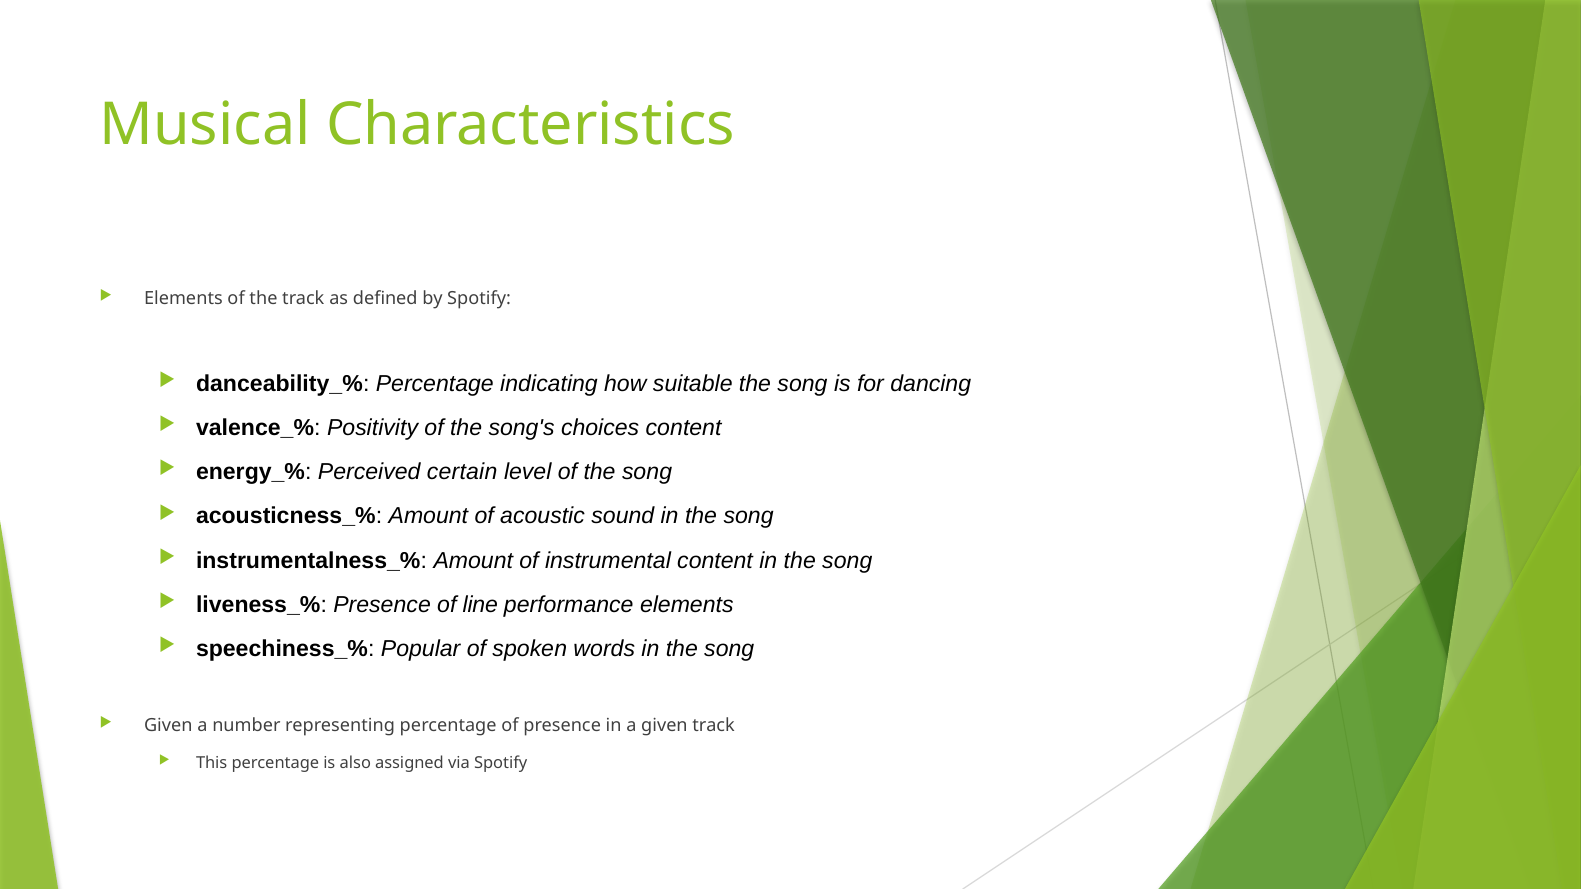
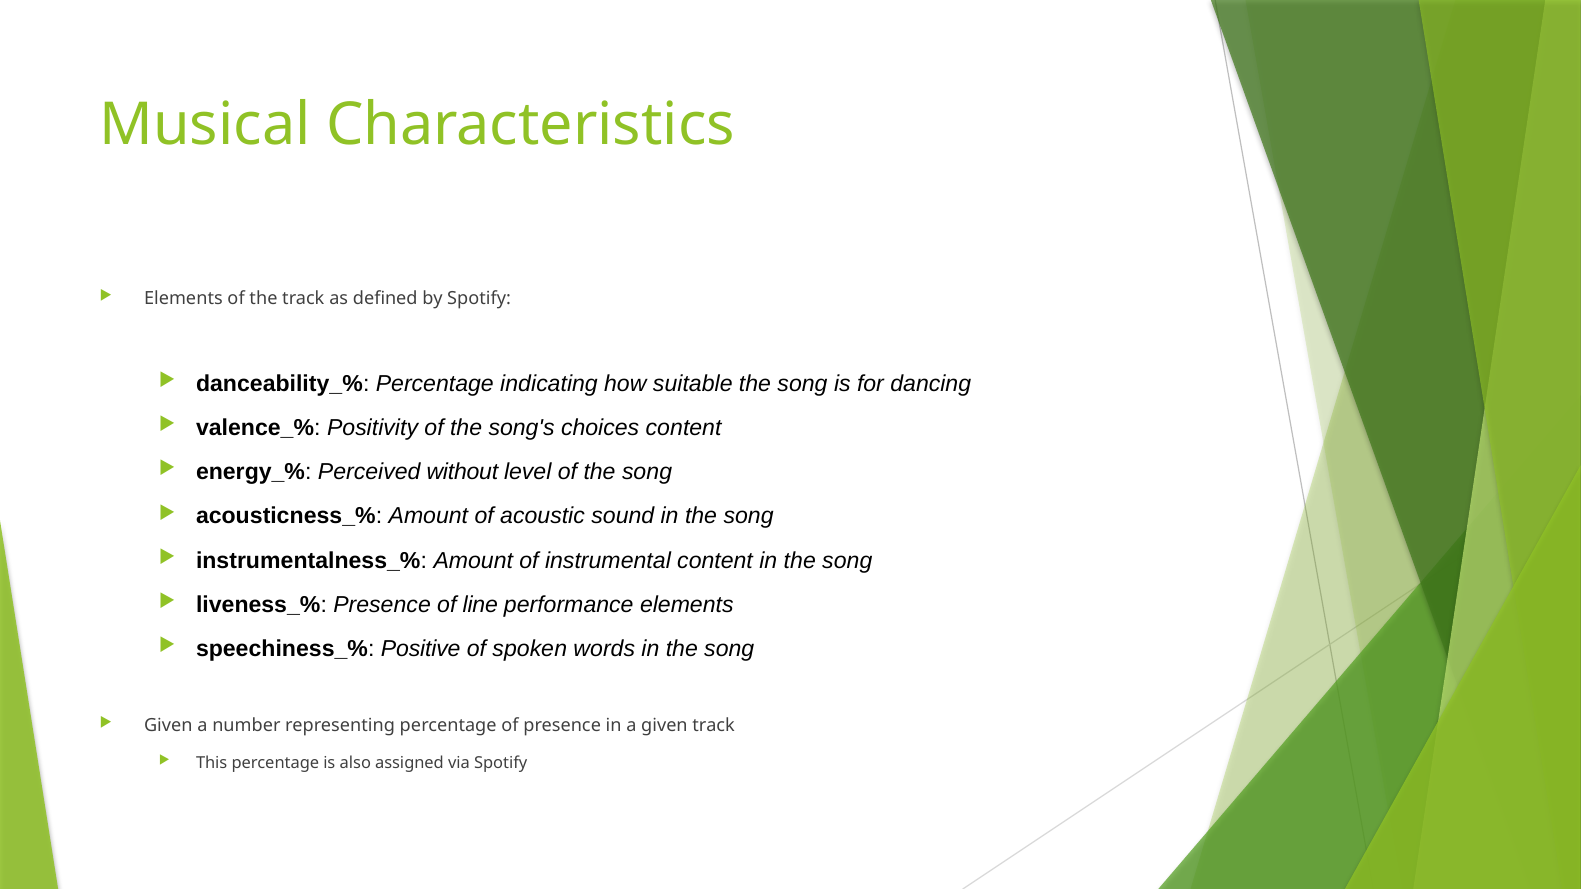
certain: certain -> without
Popular: Popular -> Positive
